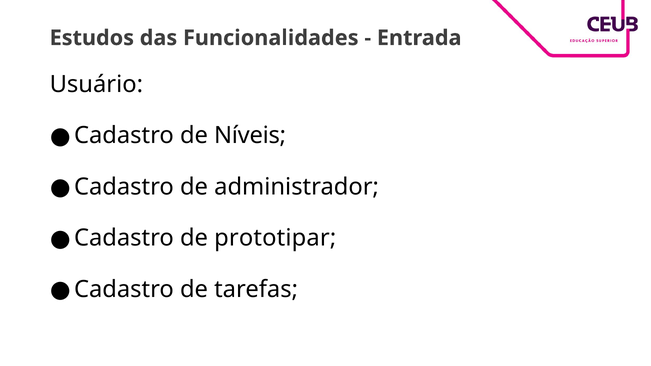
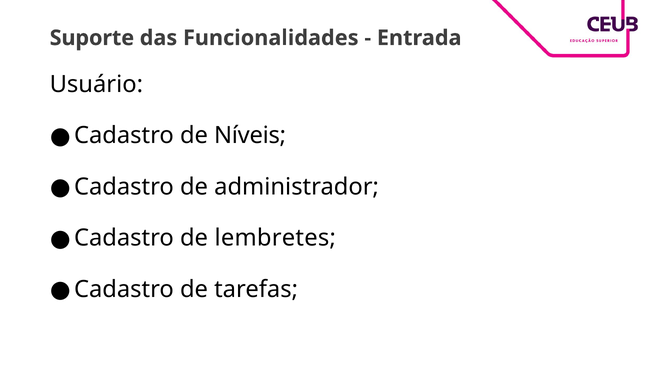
Estudos: Estudos -> Suporte
prototipar: prototipar -> lembretes
